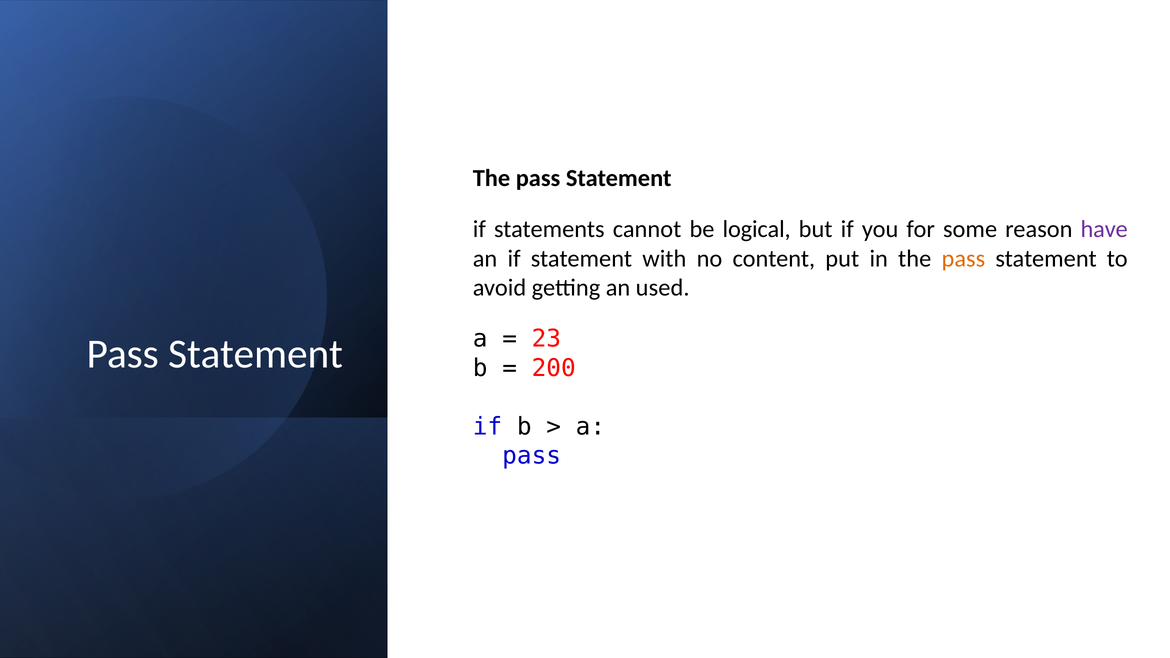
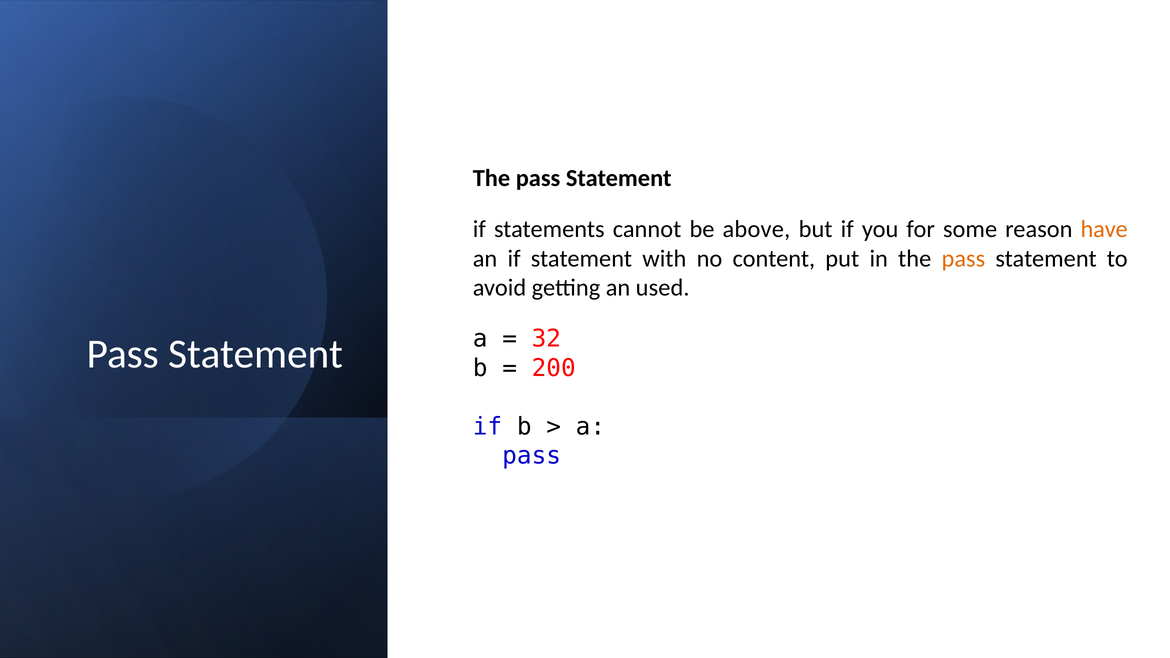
logical: logical -> above
have colour: purple -> orange
23: 23 -> 32
